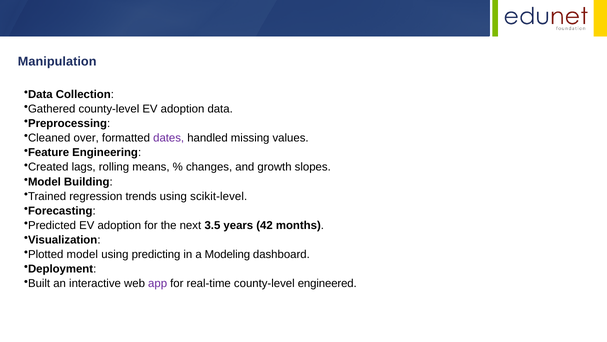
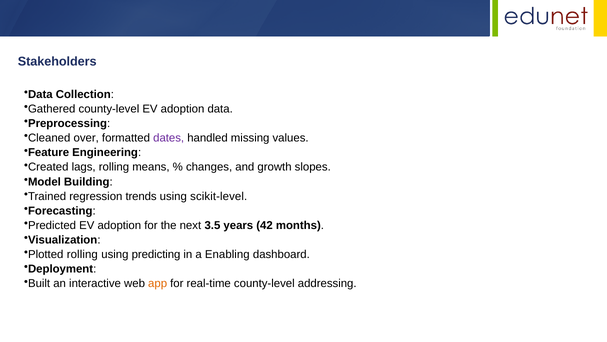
Manipulation: Manipulation -> Stakeholders
Plotted model: model -> rolling
Modeling: Modeling -> Enabling
app colour: purple -> orange
engineered: engineered -> addressing
